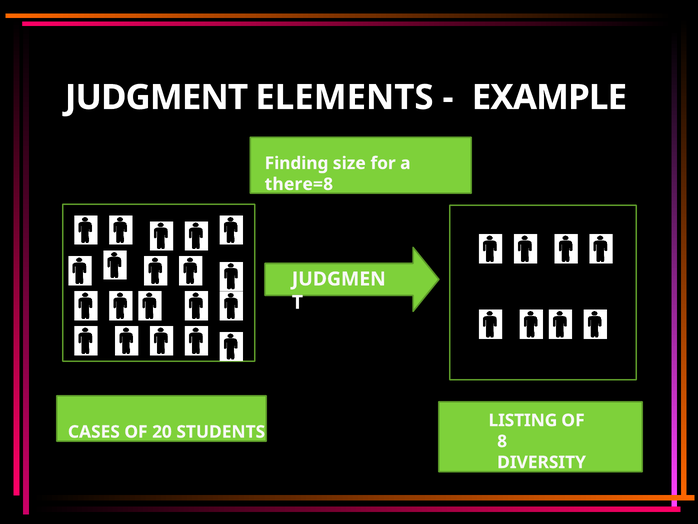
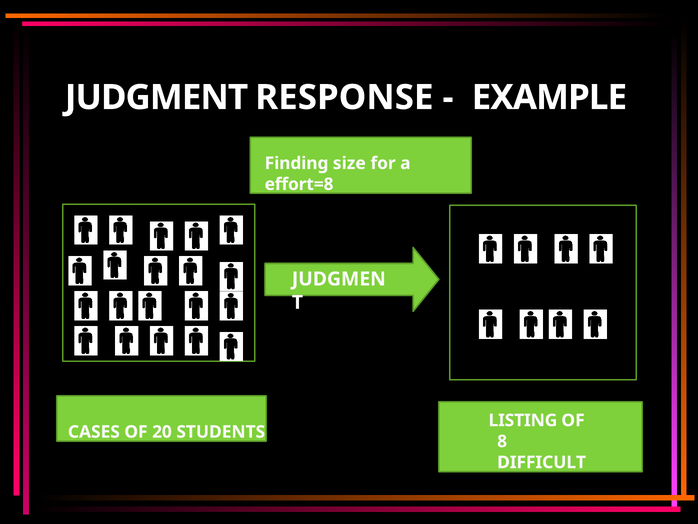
ELEMENTS: ELEMENTS -> RESPONSE
there=8: there=8 -> effort=8
DIVERSITY: DIVERSITY -> DIFFICULT
